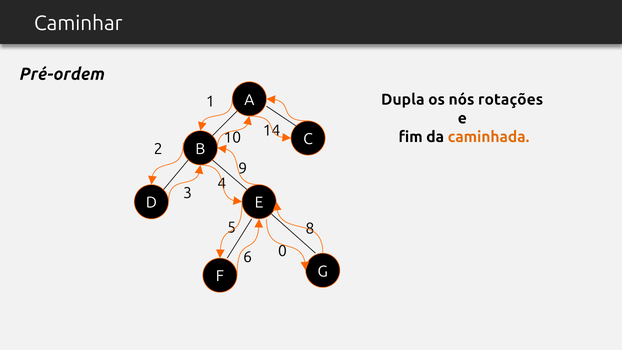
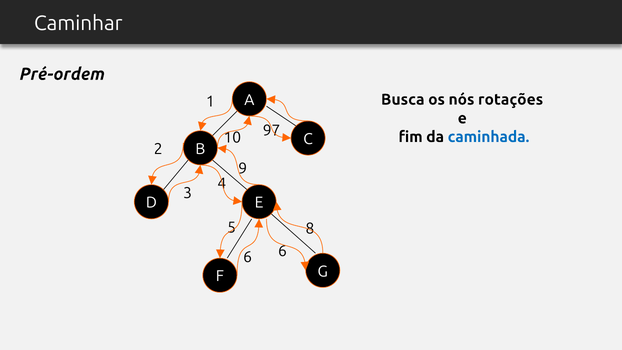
Dupla: Dupla -> Busca
caminhada colour: orange -> blue
14: 14 -> 97
6 0: 0 -> 6
